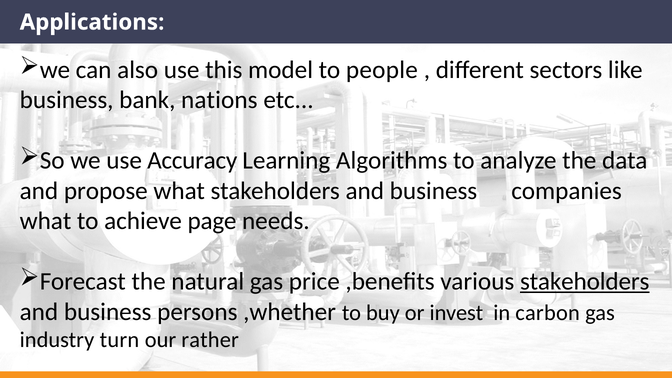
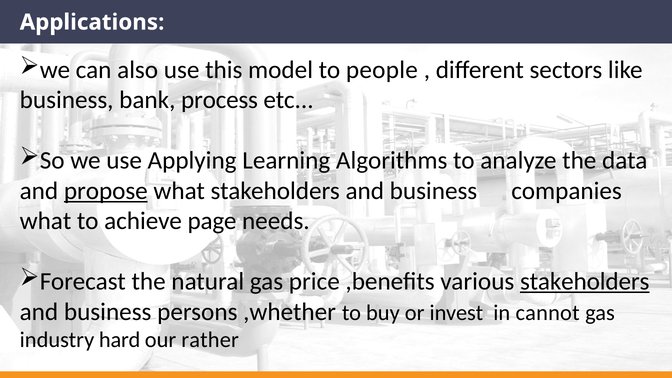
nations: nations -> process
Accuracy: Accuracy -> Applying
propose underline: none -> present
carbon: carbon -> cannot
turn: turn -> hard
